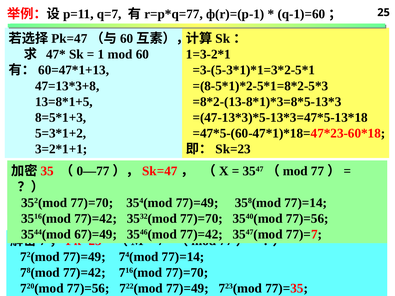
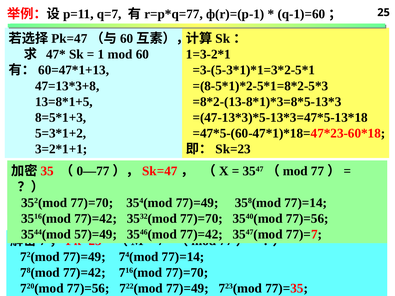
67)=49: 67)=49 -> 57)=49
